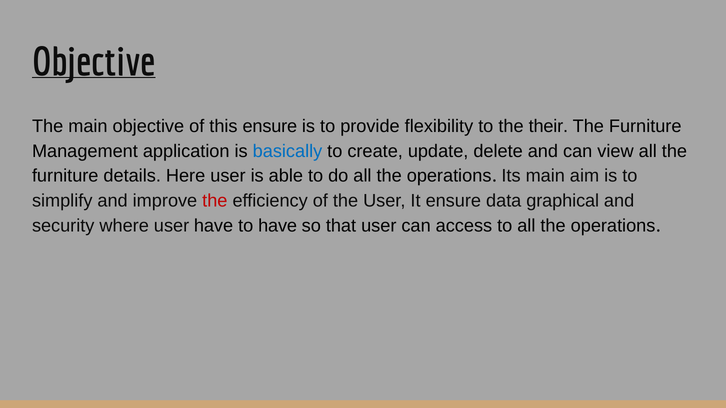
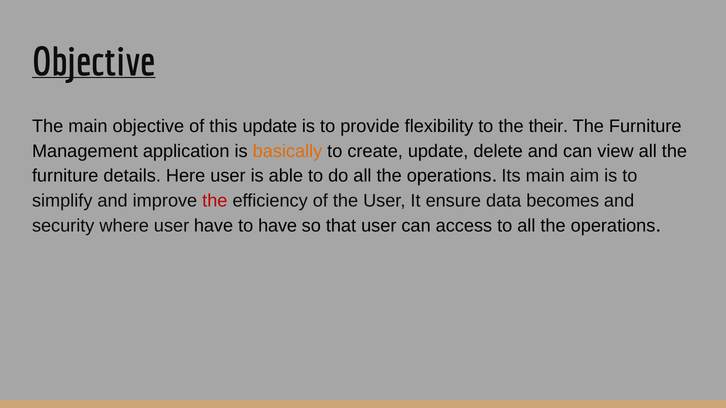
this ensure: ensure -> update
basically colour: blue -> orange
graphical: graphical -> becomes
